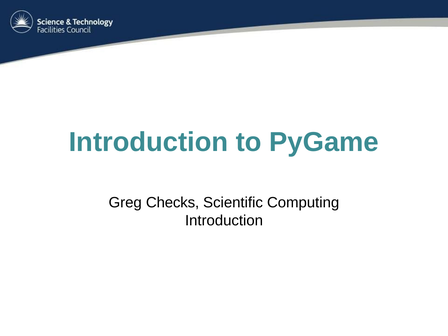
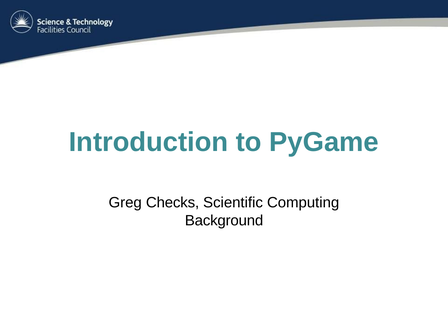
Introduction at (224, 221): Introduction -> Background
